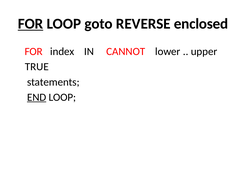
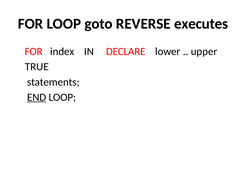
FOR at (31, 24) underline: present -> none
enclosed: enclosed -> executes
CANNOT: CANNOT -> DECLARE
